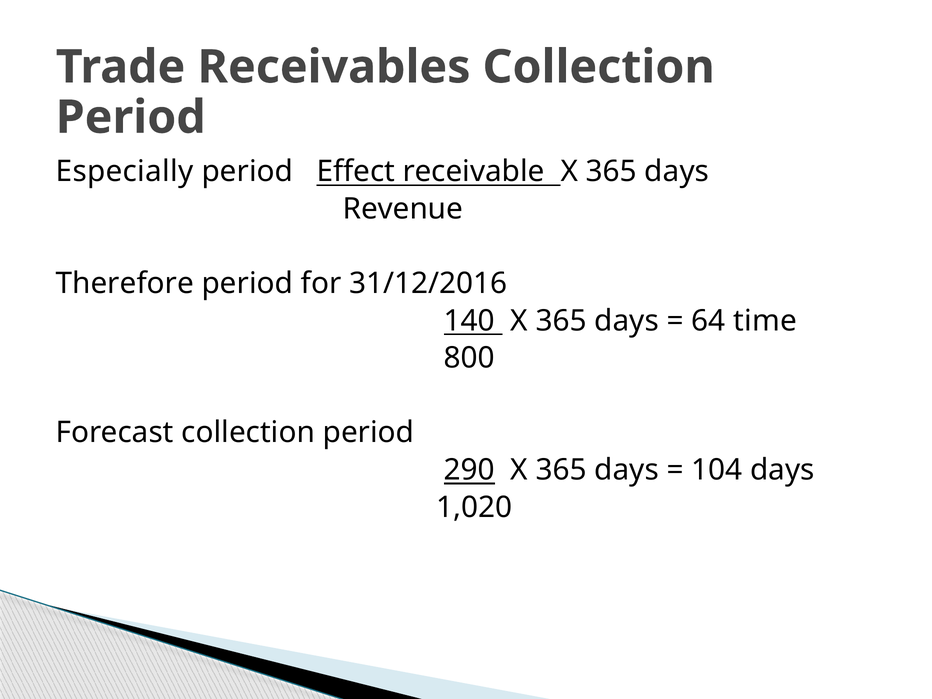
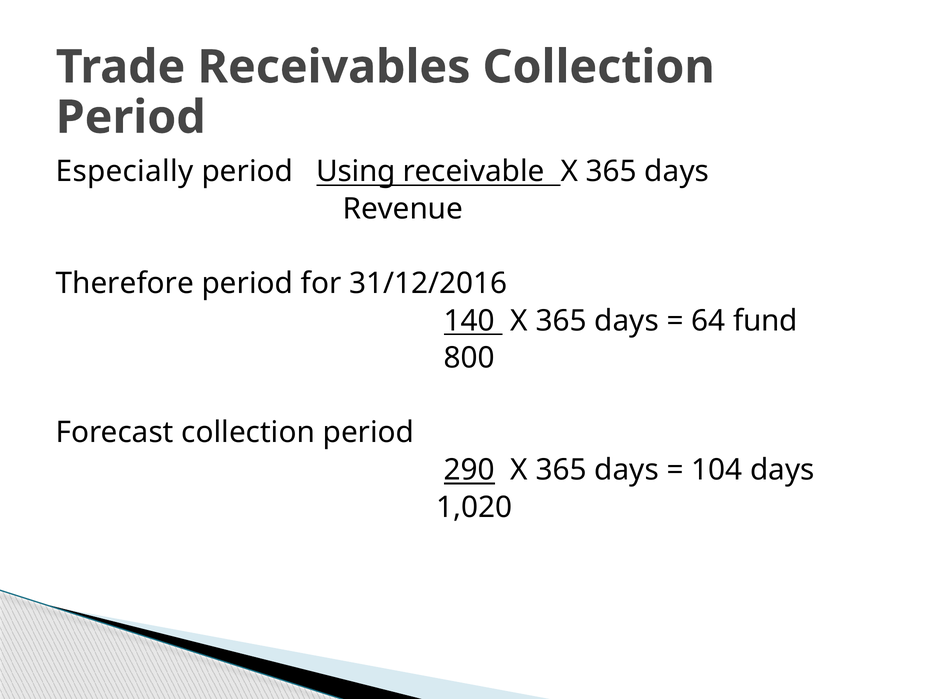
Effect: Effect -> Using
time: time -> fund
